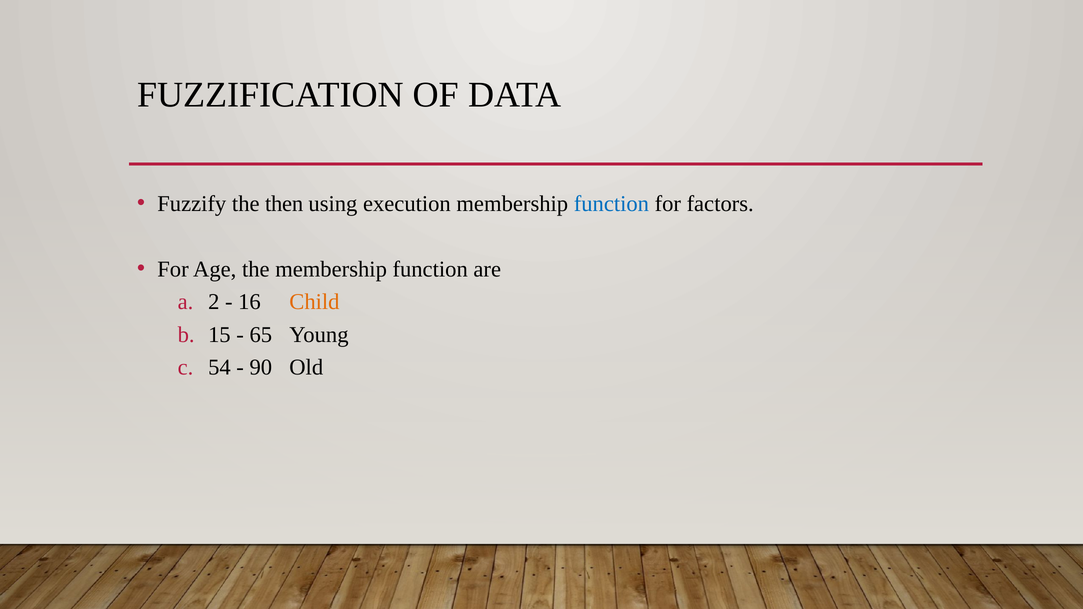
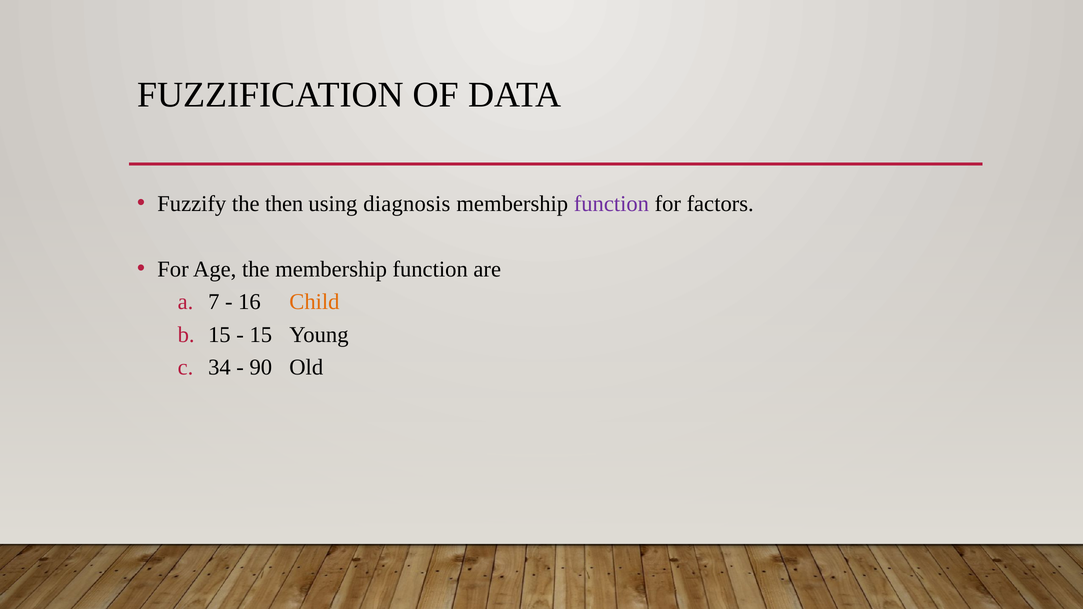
execution: execution -> diagnosis
function at (611, 204) colour: blue -> purple
2: 2 -> 7
65 at (261, 335): 65 -> 15
54: 54 -> 34
